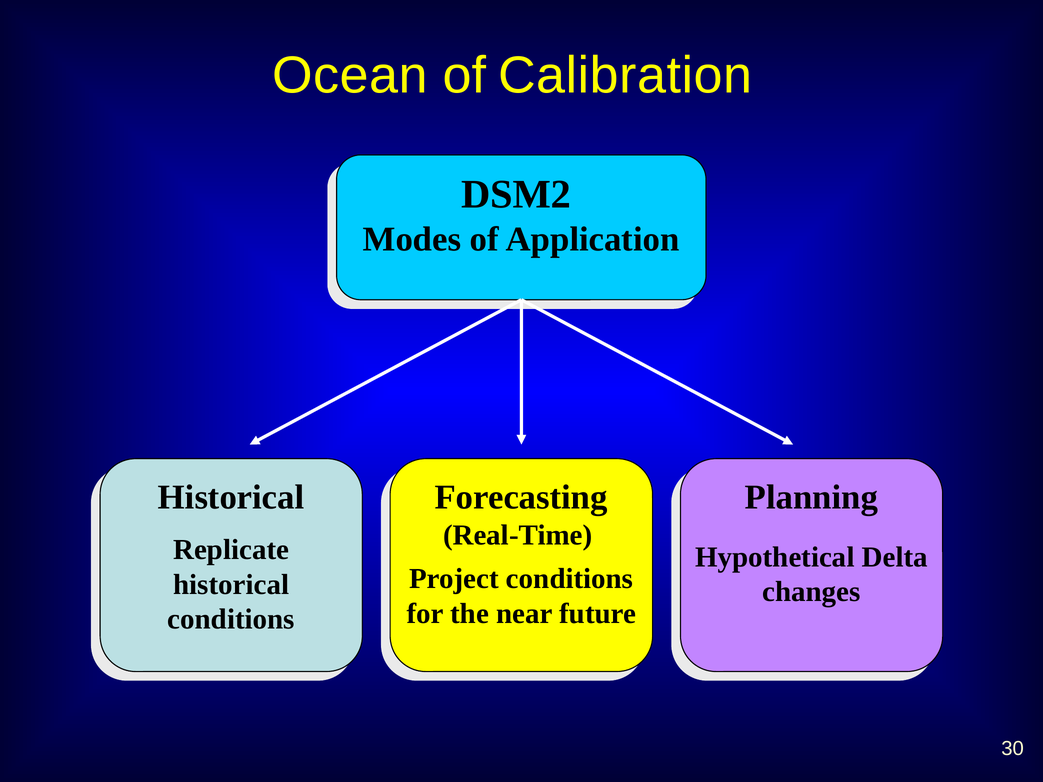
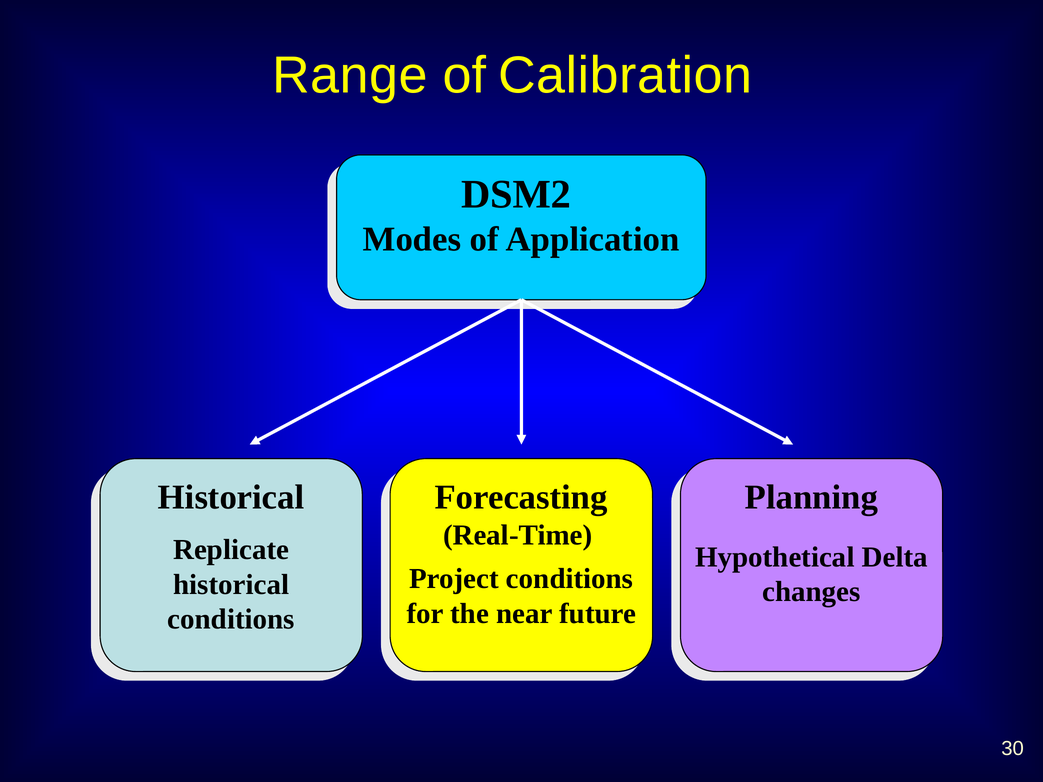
Ocean: Ocean -> Range
